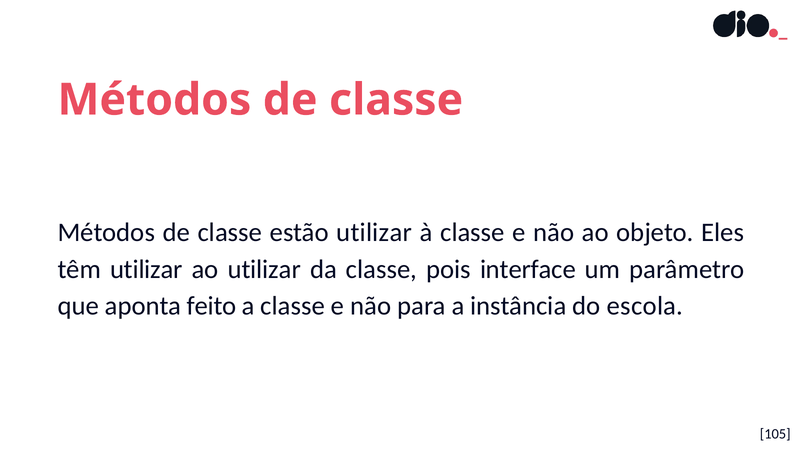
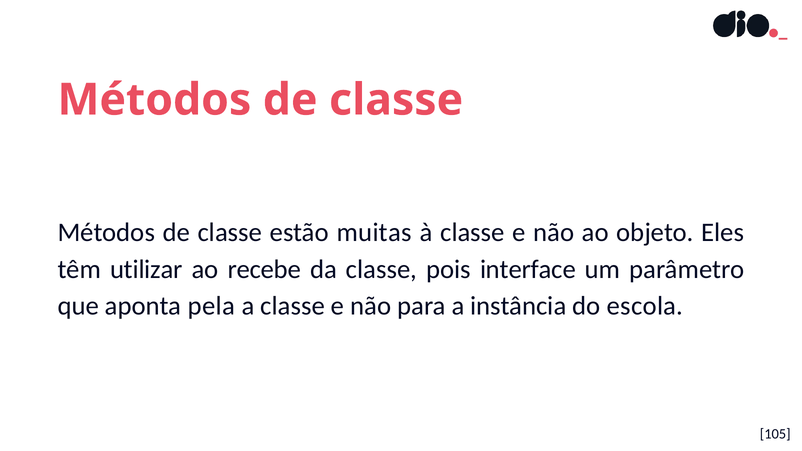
estão utilizar: utilizar -> muitas
ao utilizar: utilizar -> recebe
feito: feito -> pela
